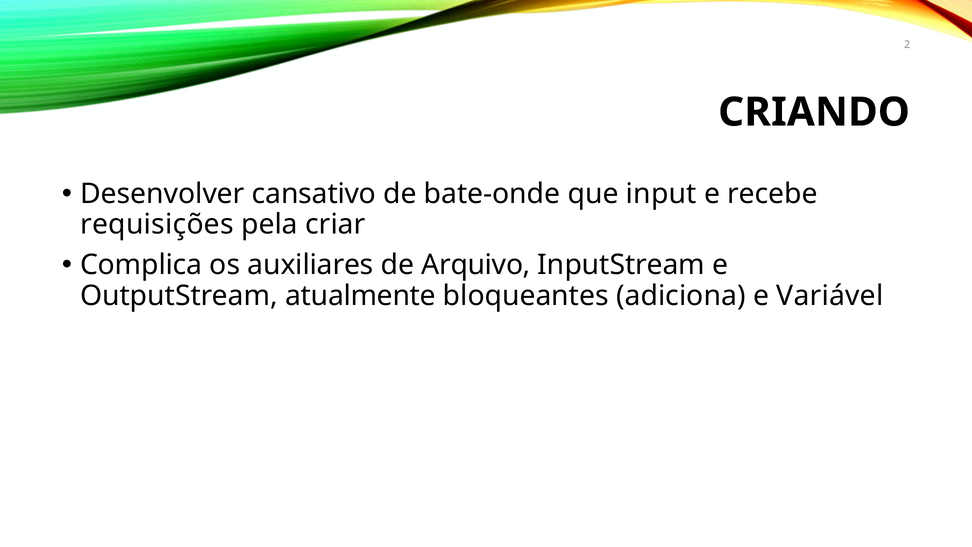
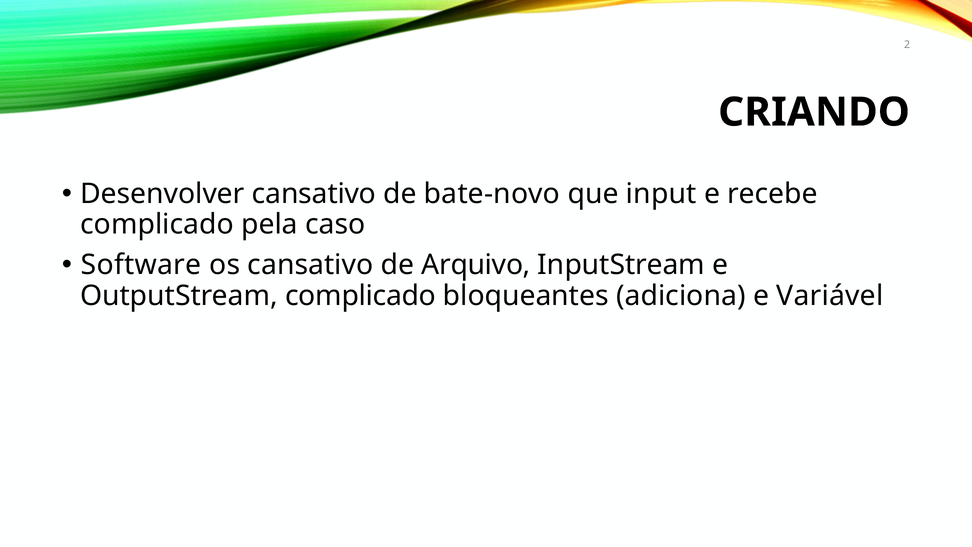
bate-onde: bate-onde -> bate-novo
requisições at (157, 224): requisições -> complicado
criar: criar -> caso
Complica: Complica -> Software
os auxiliares: auxiliares -> cansativo
OutputStream atualmente: atualmente -> complicado
